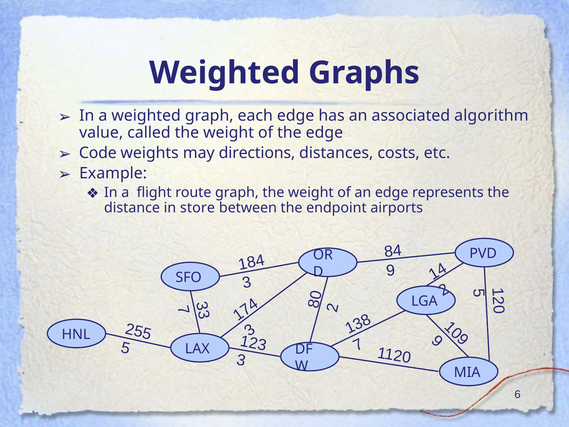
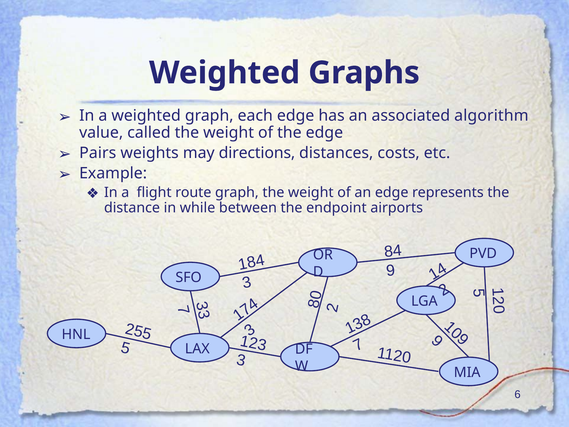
Code: Code -> Pairs
store: store -> while
